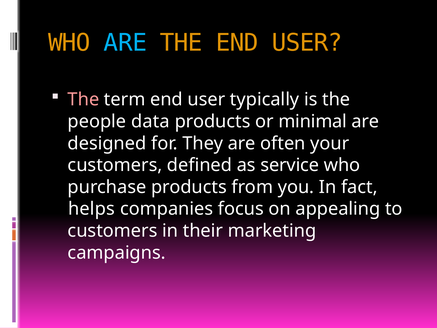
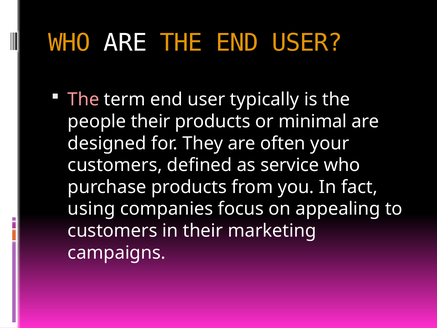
ARE at (125, 43) colour: light blue -> white
people data: data -> their
helps: helps -> using
